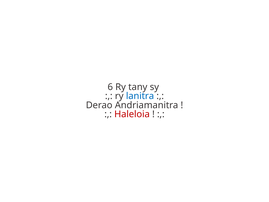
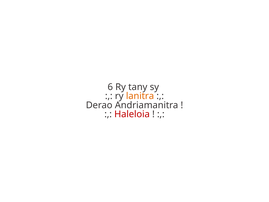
lanitra colour: blue -> orange
